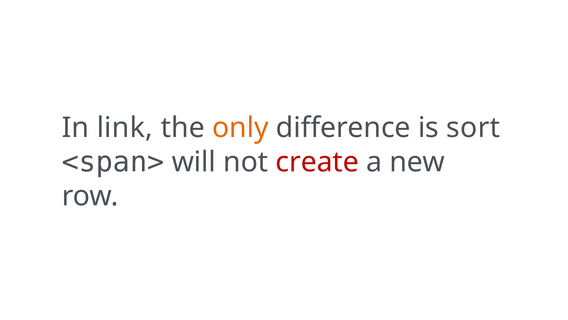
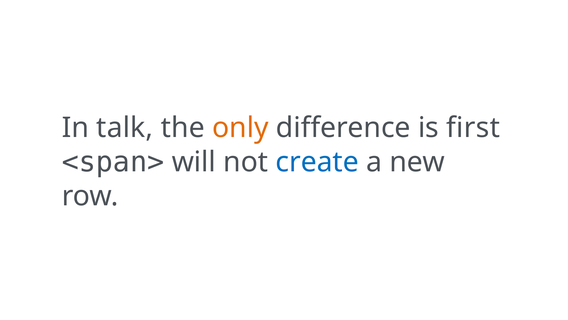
link: link -> talk
sort: sort -> first
create colour: red -> blue
